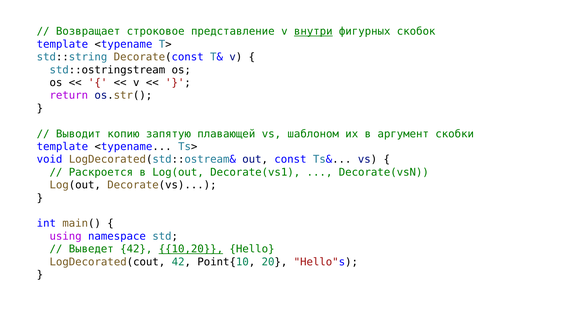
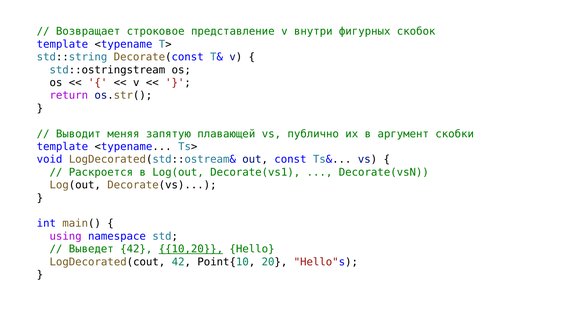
внутри underline: present -> none
копию: копию -> меняя
шаблоном: шаблоном -> публично
